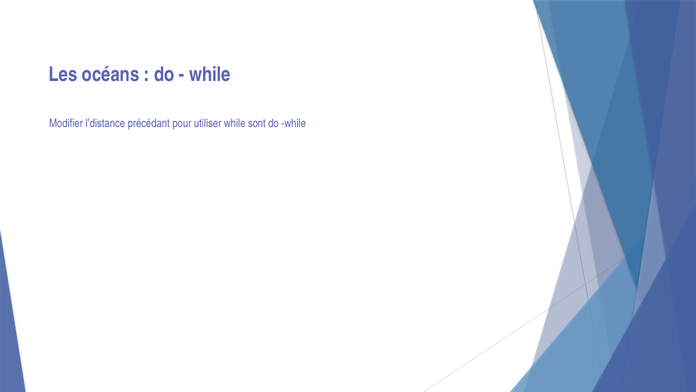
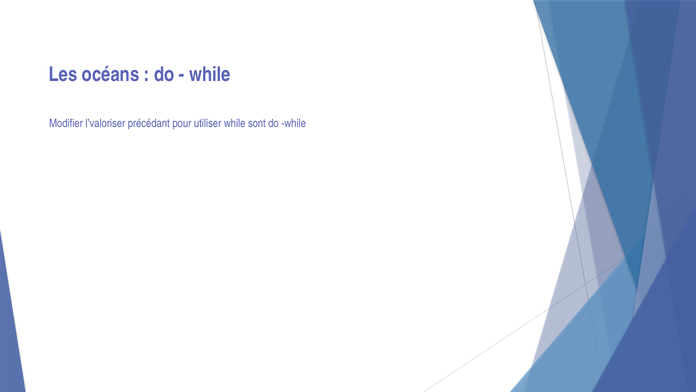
l’distance: l’distance -> l’valoriser
